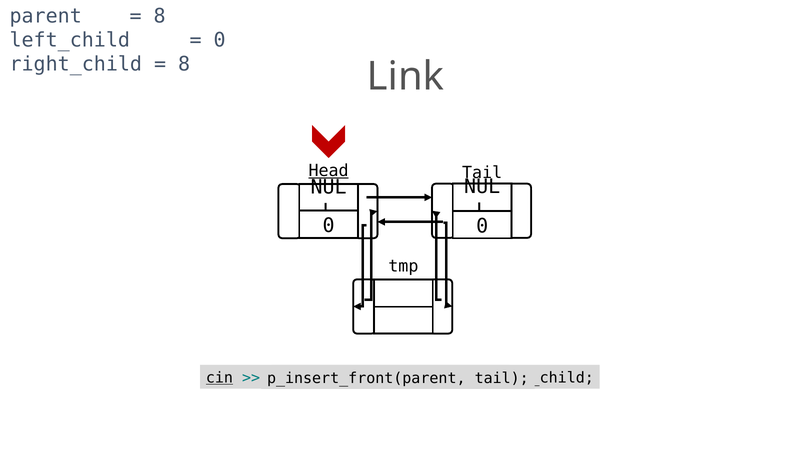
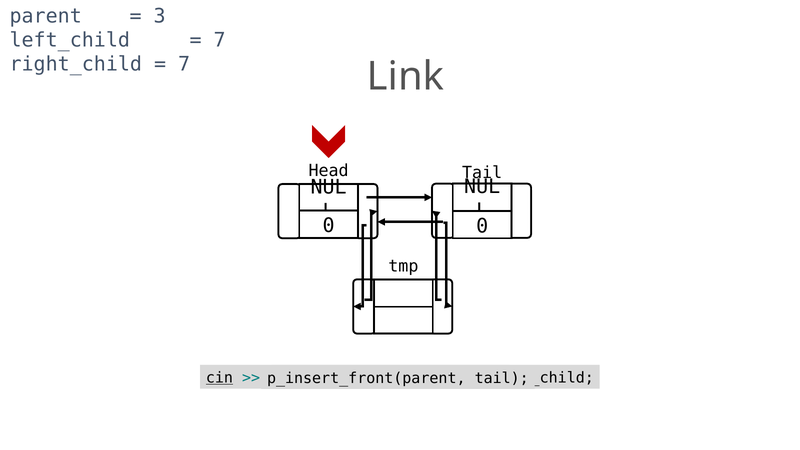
8 at (160, 16): 8 -> 3
0 at (220, 40): 0 -> 7
8 at (184, 64): 8 -> 7
Head underline: present -> none
